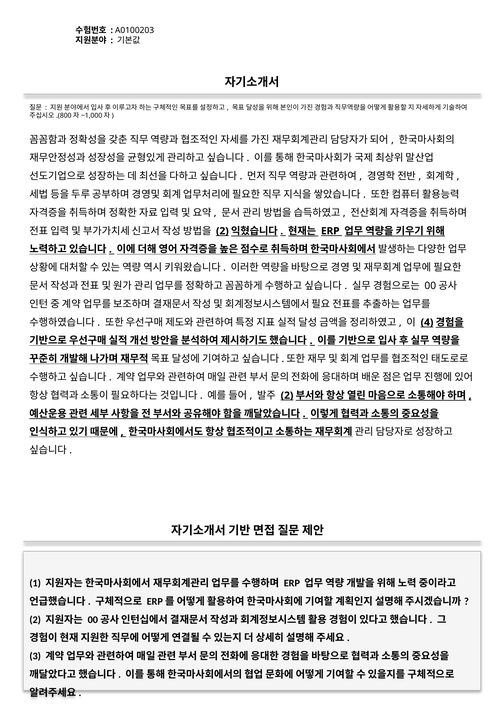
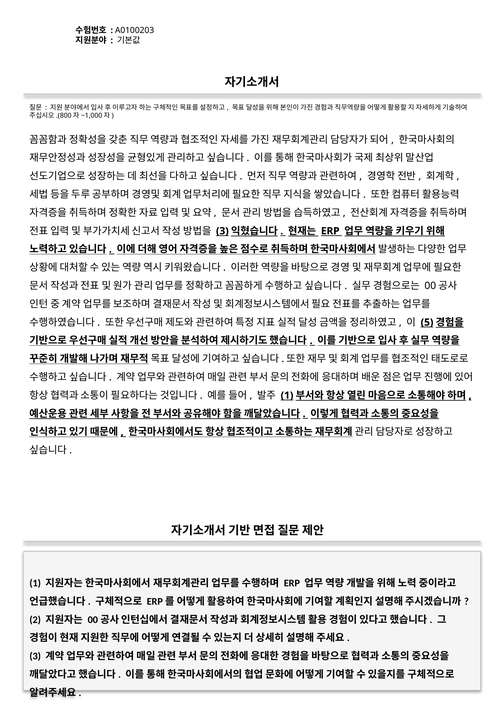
2 at (222, 231): 2 -> 3
4: 4 -> 5
2 at (287, 396): 2 -> 1
